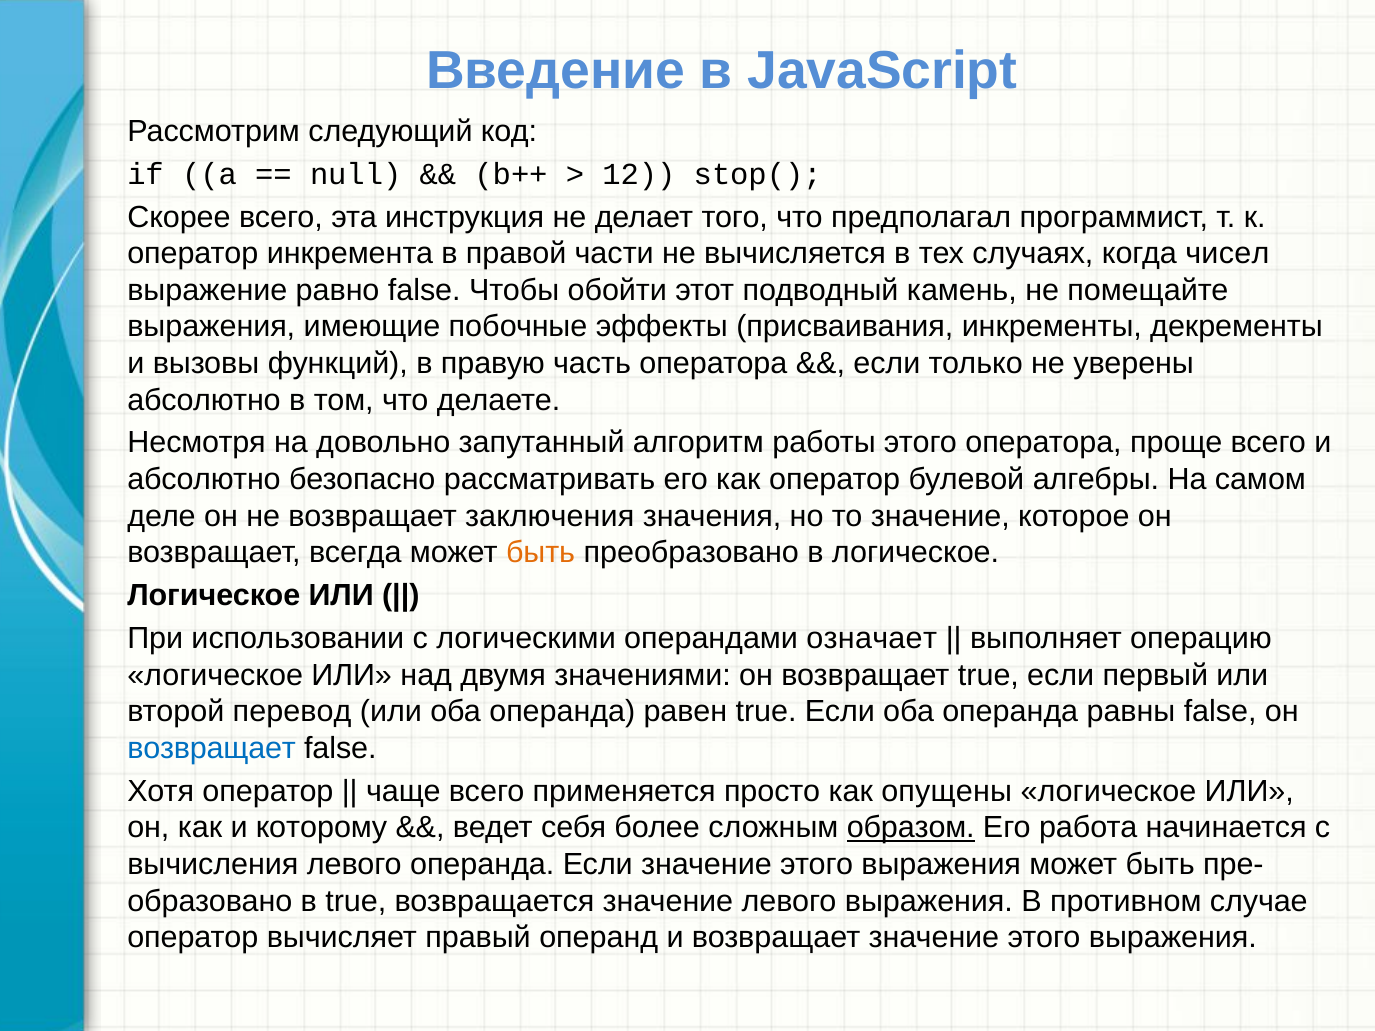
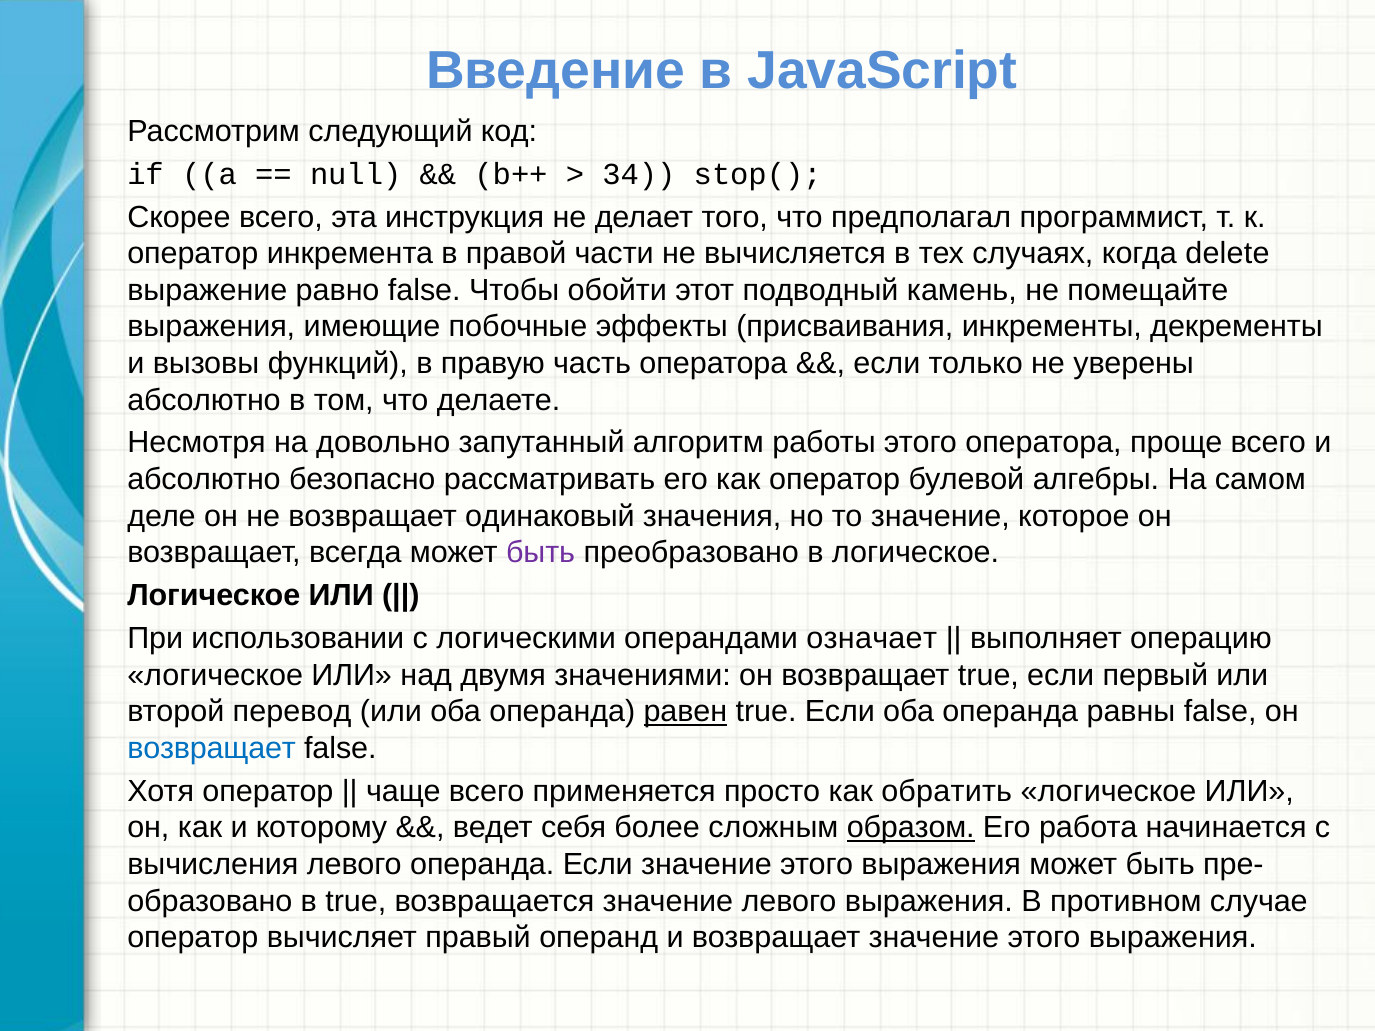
12: 12 -> 34
чисел: чисел -> delete
заключения: заключения -> одинаковый
быть at (541, 553) colour: orange -> purple
равен underline: none -> present
опущены: опущены -> обратить
